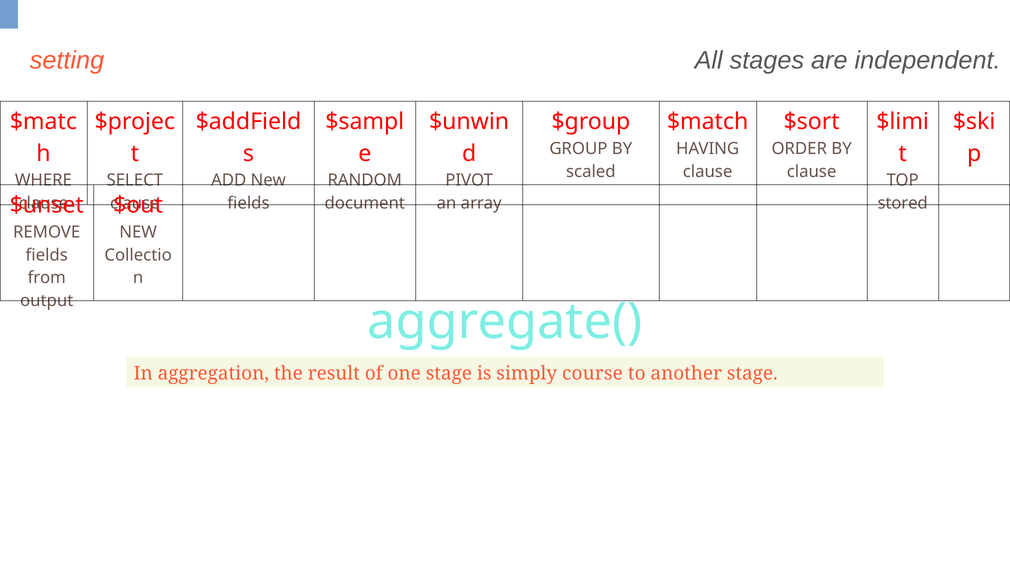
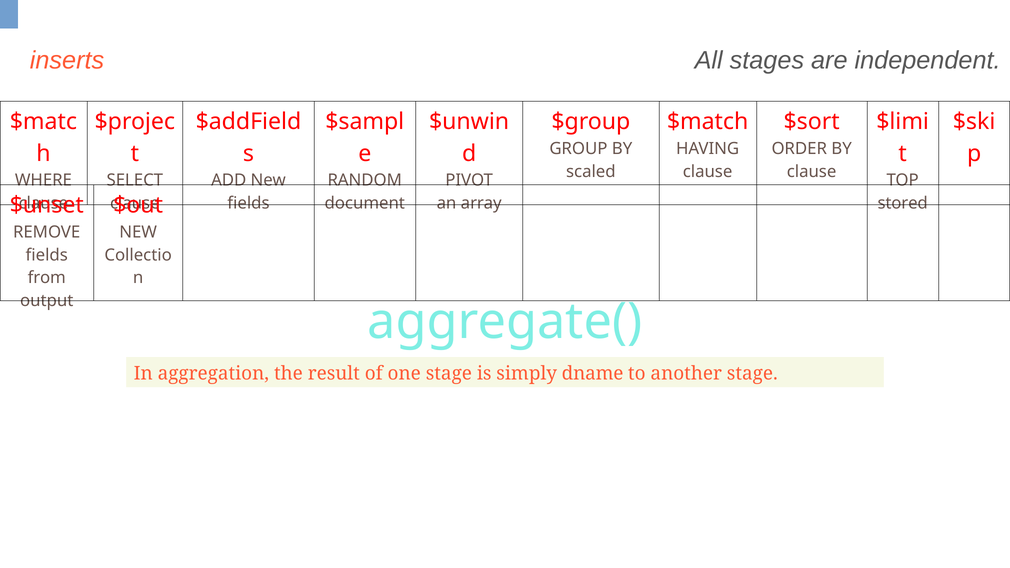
setting: setting -> inserts
course: course -> dname
